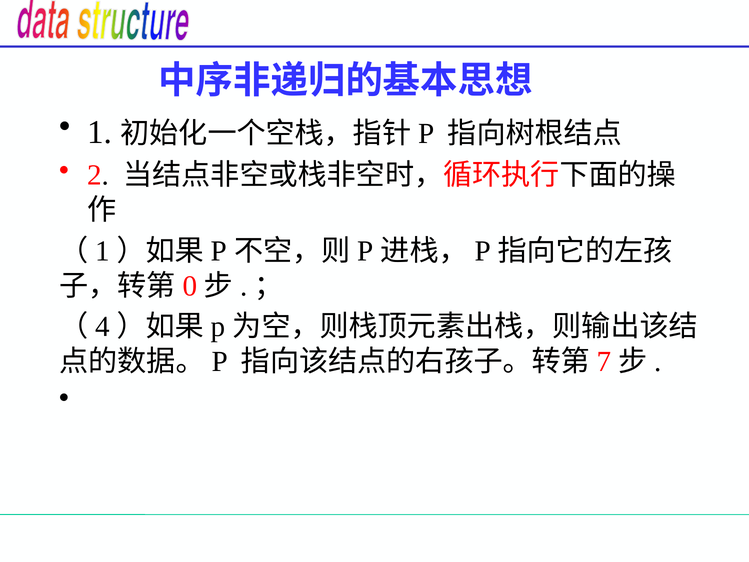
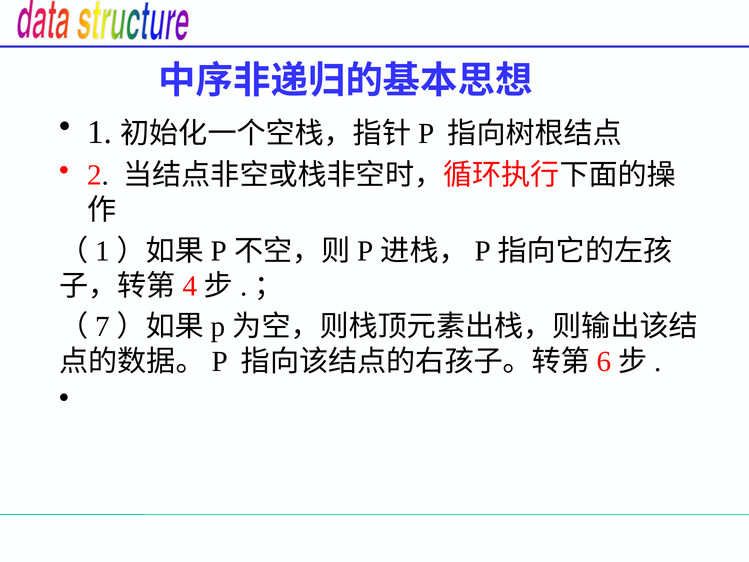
0: 0 -> 4
4: 4 -> 7
7: 7 -> 6
